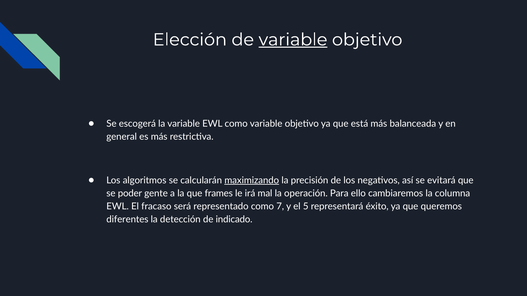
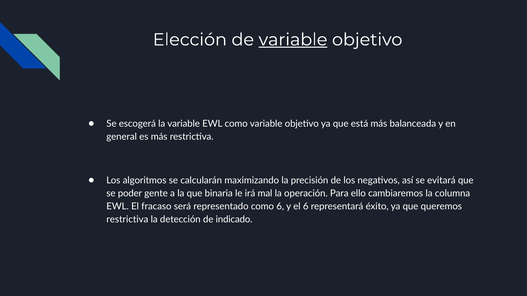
maximizando underline: present -> none
frames: frames -> binaria
como 7: 7 -> 6
el 5: 5 -> 6
diferentes at (127, 220): diferentes -> restrictiva
